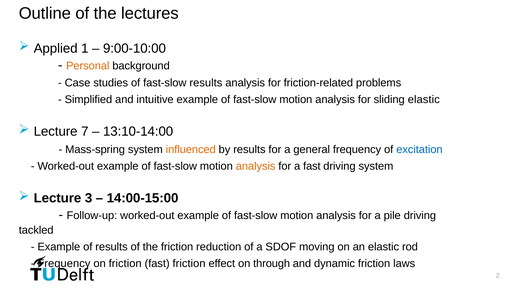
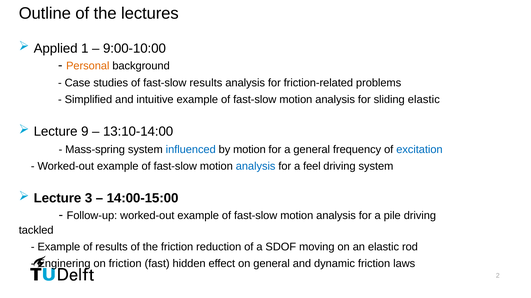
7: 7 -> 9
influenced colour: orange -> blue
by results: results -> motion
analysis at (256, 166) colour: orange -> blue
a fast: fast -> feel
Frequency at (64, 264): Frequency -> Enginering
fast friction: friction -> hidden
on through: through -> general
